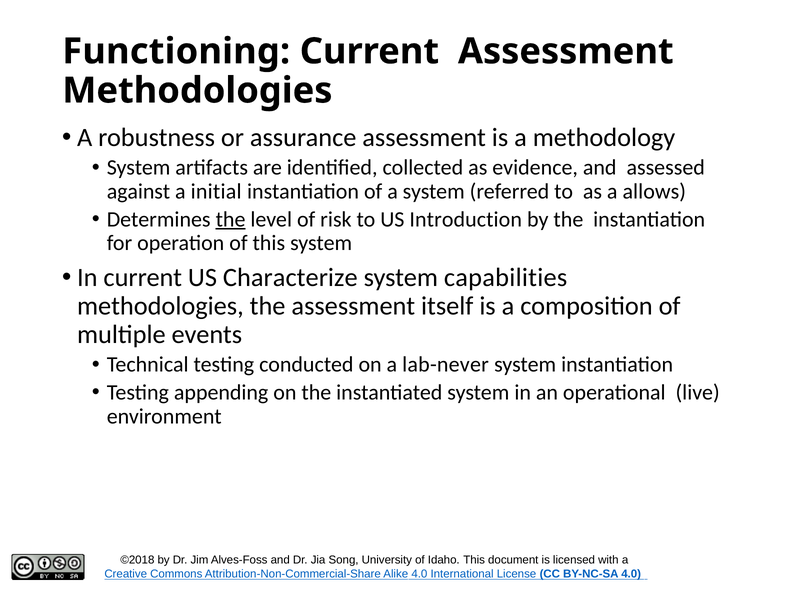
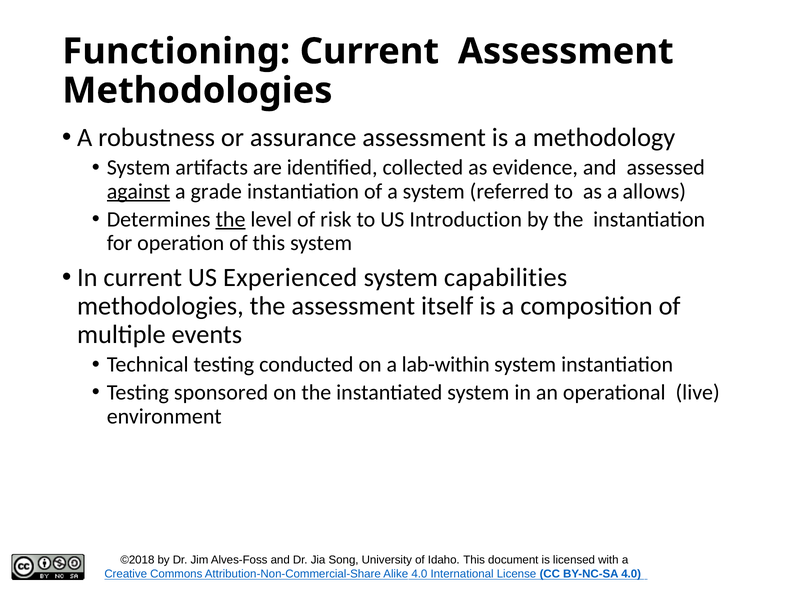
against underline: none -> present
initial: initial -> grade
Characterize: Characterize -> Experienced
lab-never: lab-never -> lab-within
appending: appending -> sponsored
